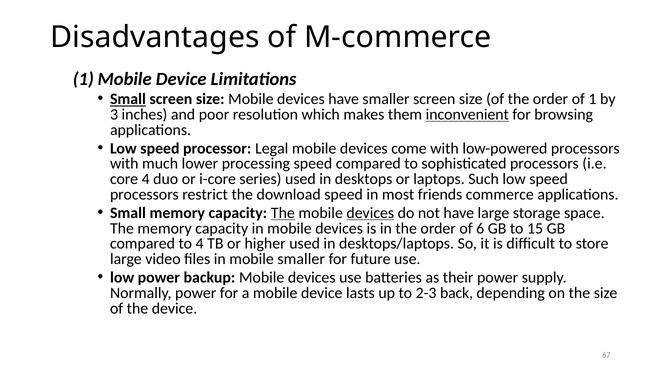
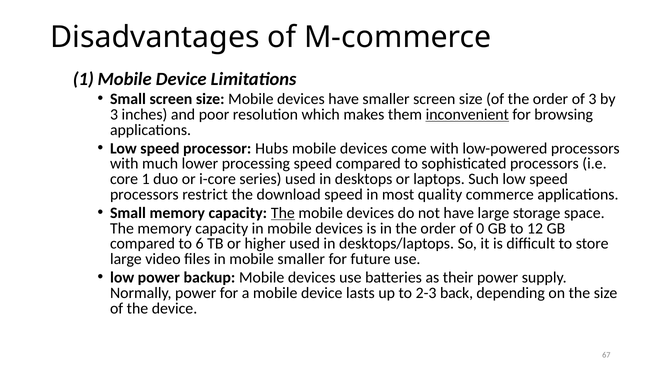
Small at (128, 99) underline: present -> none
of 1: 1 -> 3
Legal: Legal -> Hubs
core 4: 4 -> 1
friends: friends -> quality
devices at (370, 213) underline: present -> none
6: 6 -> 0
15: 15 -> 12
to 4: 4 -> 6
